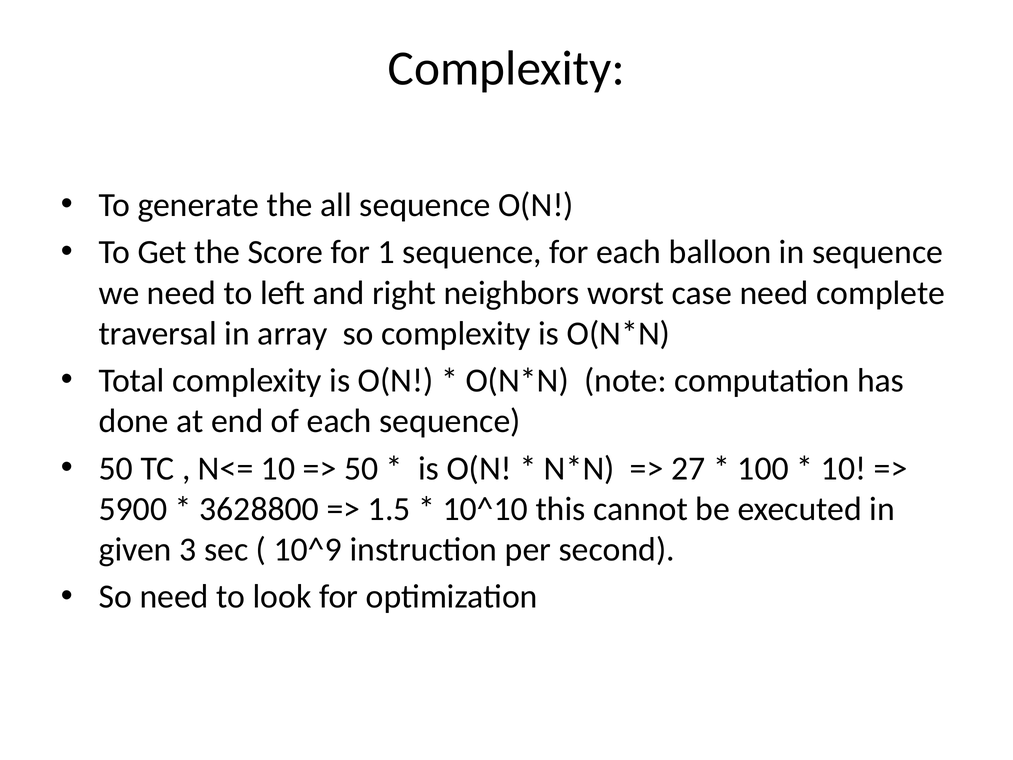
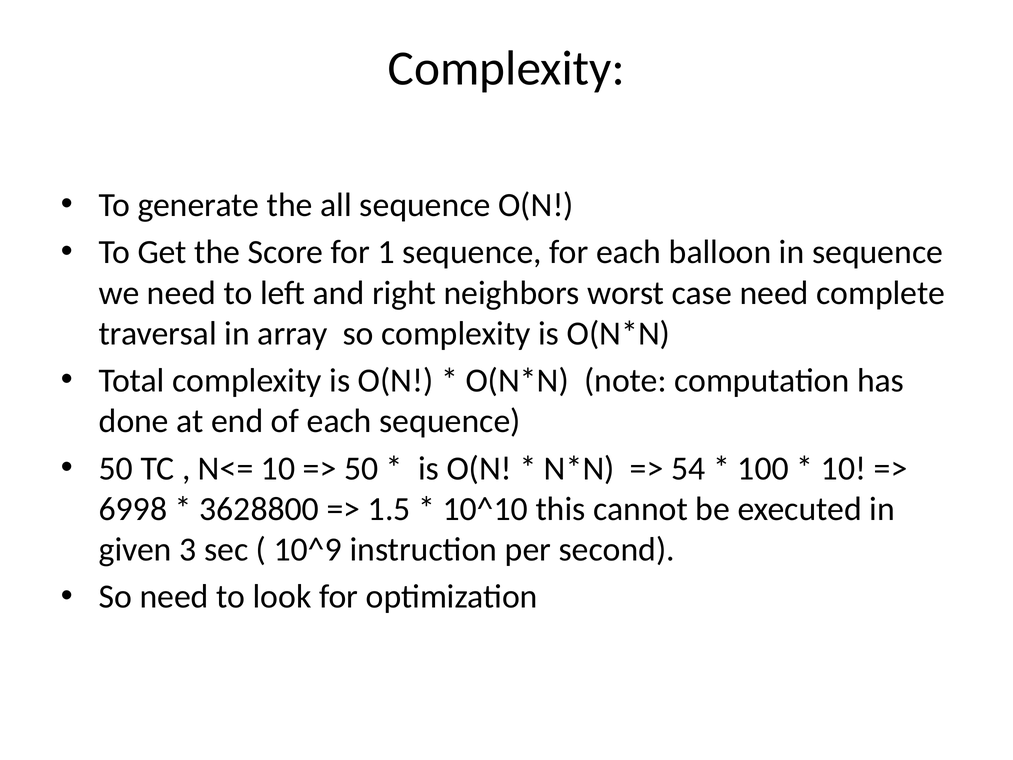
27: 27 -> 54
5900: 5900 -> 6998
